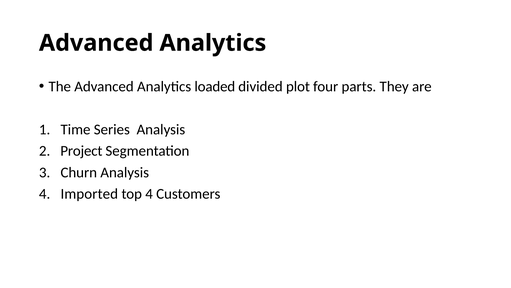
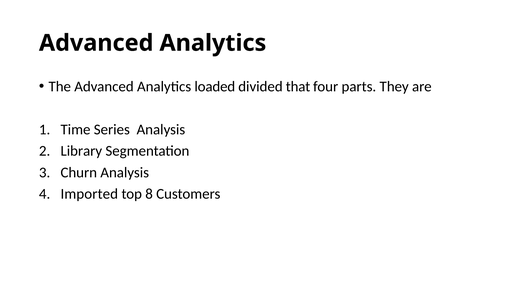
plot: plot -> that
Project: Project -> Library
top 4: 4 -> 8
